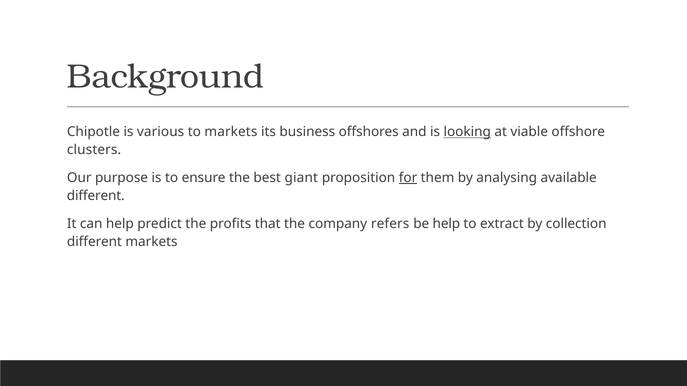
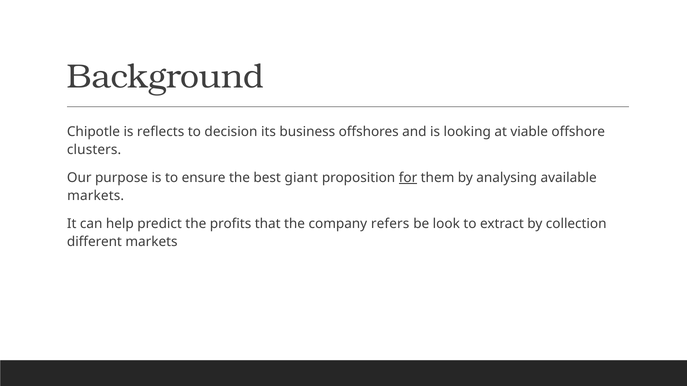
various: various -> reflects
to markets: markets -> decision
looking underline: present -> none
different at (96, 196): different -> markets
be help: help -> look
